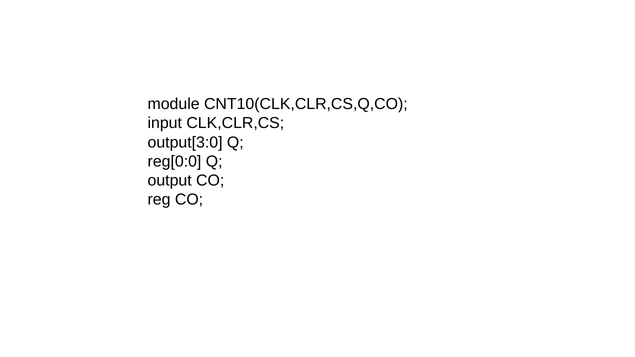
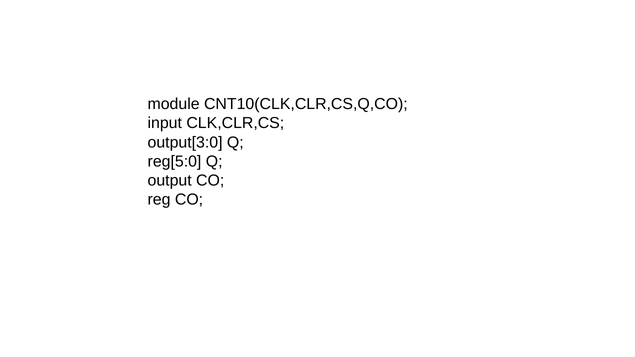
reg[0:0: reg[0:0 -> reg[5:0
